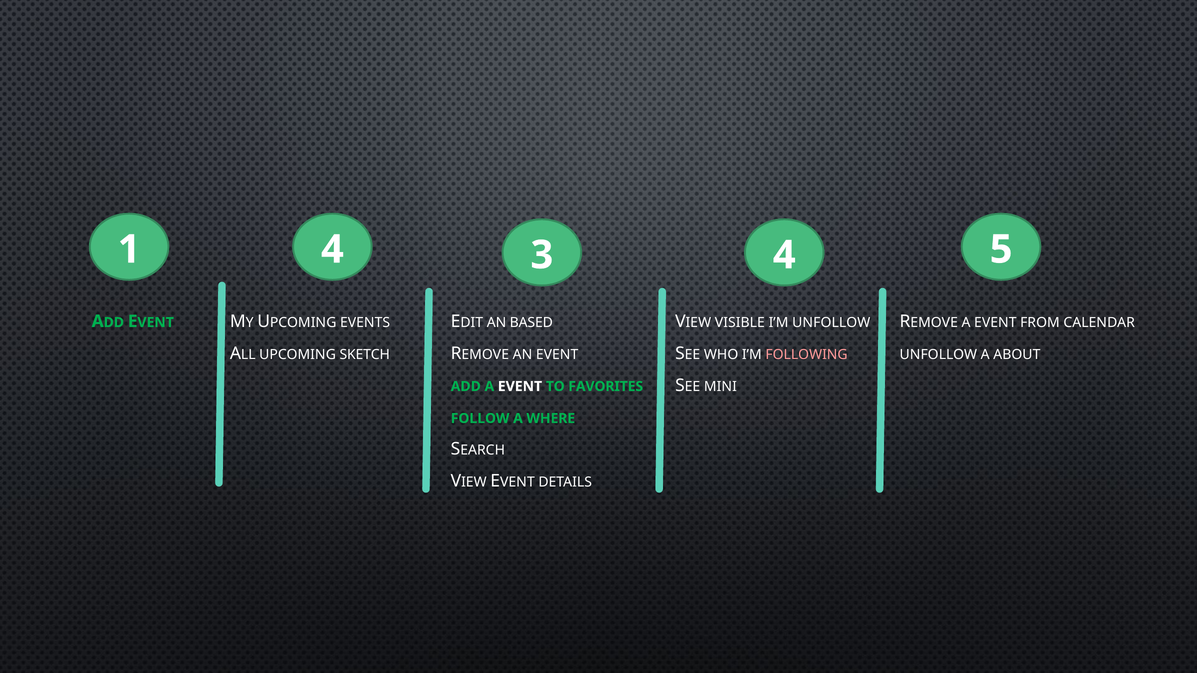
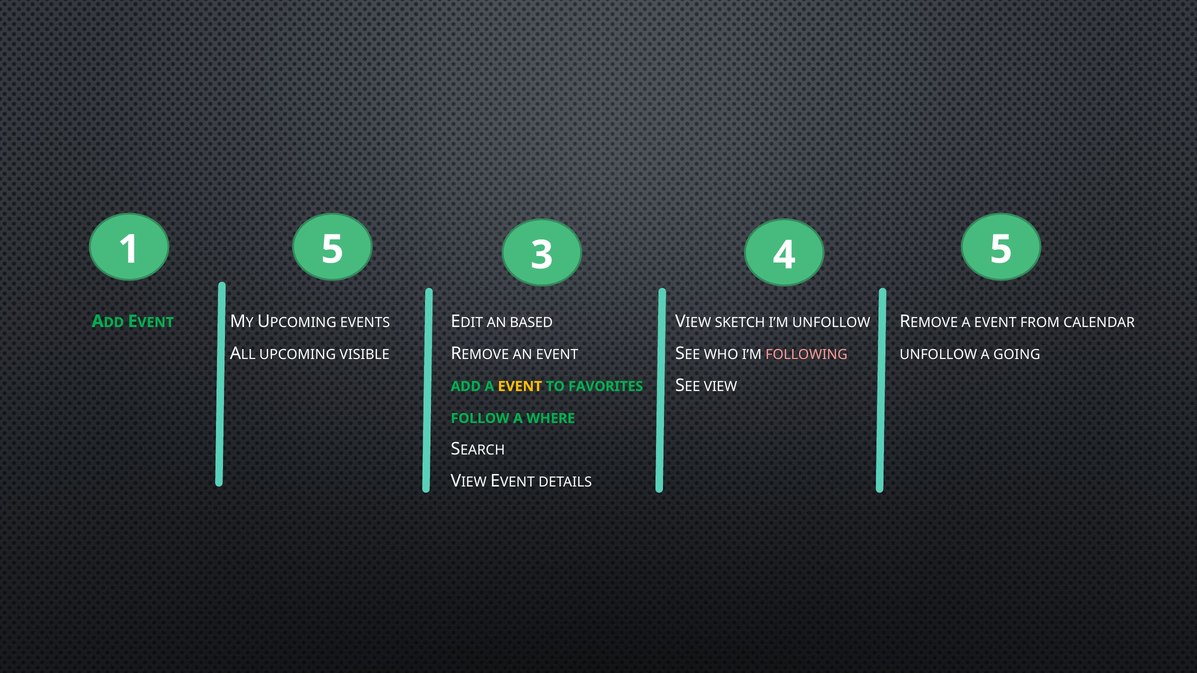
1 4: 4 -> 5
VISIBLE: VISIBLE -> SKETCH
SKETCH: SKETCH -> VISIBLE
ABOUT: ABOUT -> GOING
EVENT at (520, 387) colour: white -> yellow
SEE MINI: MINI -> VIEW
